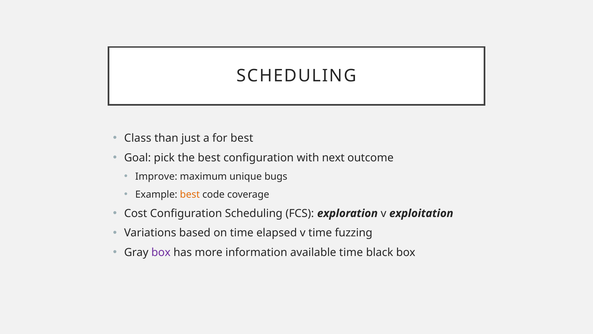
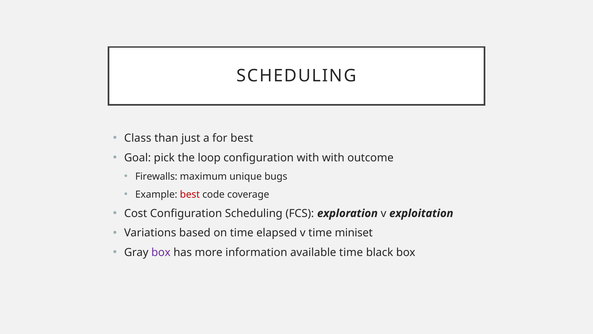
the best: best -> loop
with next: next -> with
Improve: Improve -> Firewalls
best at (190, 194) colour: orange -> red
fuzzing: fuzzing -> miniset
